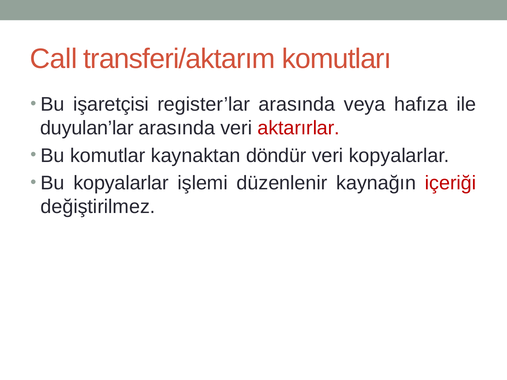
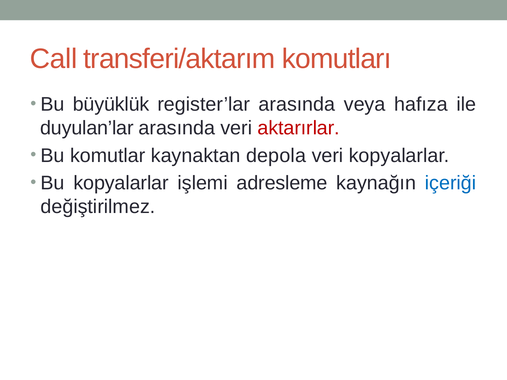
işaretçisi: işaretçisi -> büyüklük
döndür: döndür -> depola
düzenlenir: düzenlenir -> adresleme
içeriği colour: red -> blue
